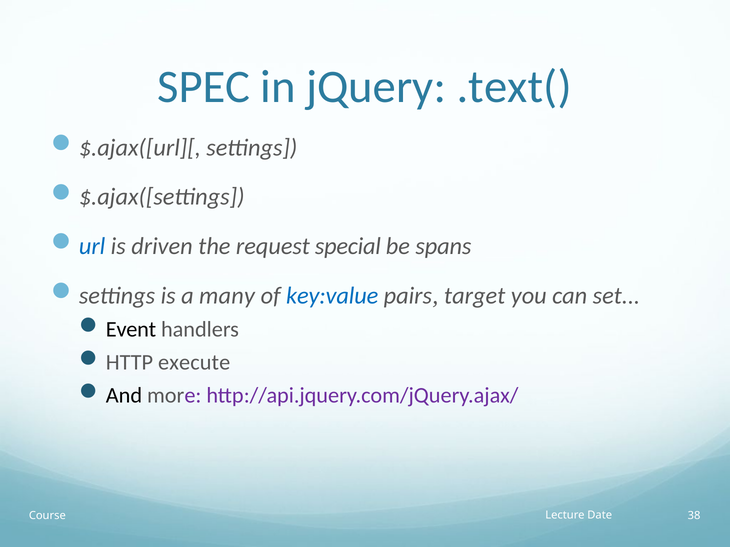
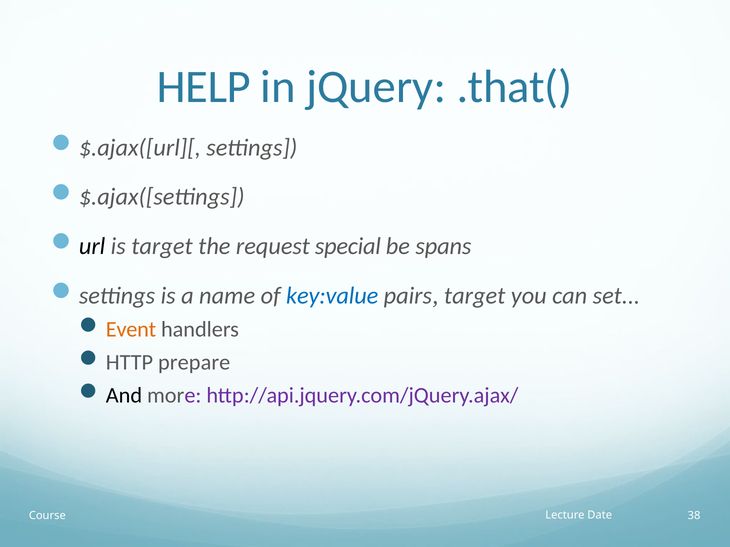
SPEC: SPEC -> HELP
.text(: .text( -> .that(
url colour: blue -> black
is driven: driven -> target
many: many -> name
Event colour: black -> orange
execute: execute -> prepare
